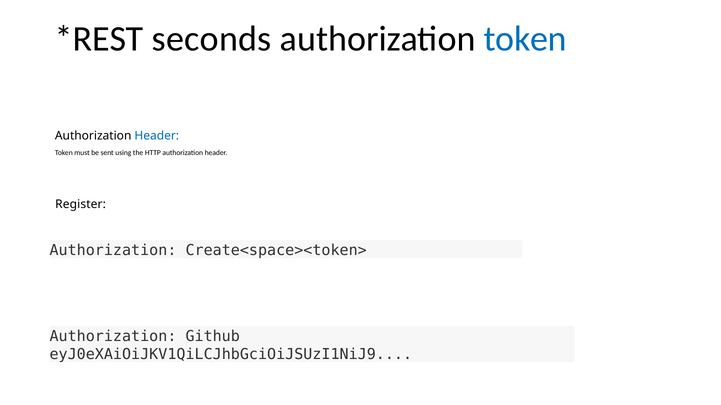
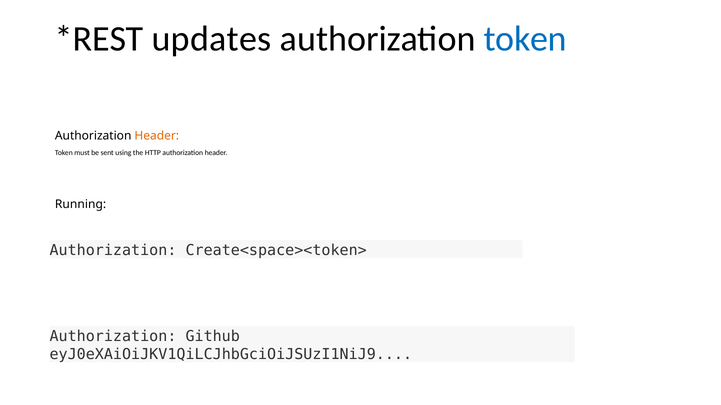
seconds: seconds -> updates
Header at (157, 136) colour: blue -> orange
Register: Register -> Running
